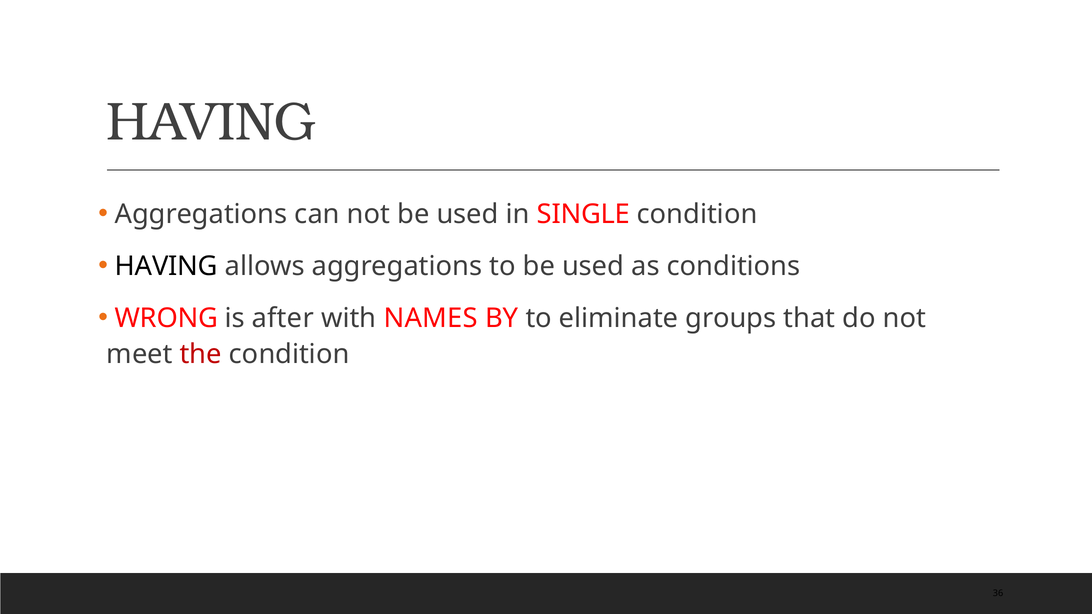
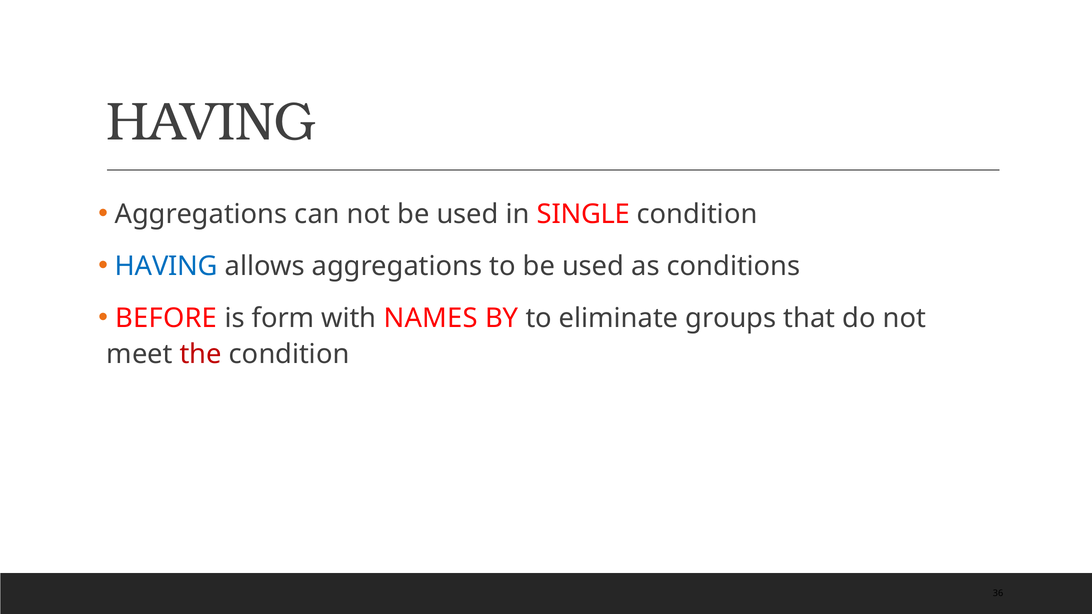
HAVING at (166, 266) colour: black -> blue
WRONG: WRONG -> BEFORE
after: after -> form
